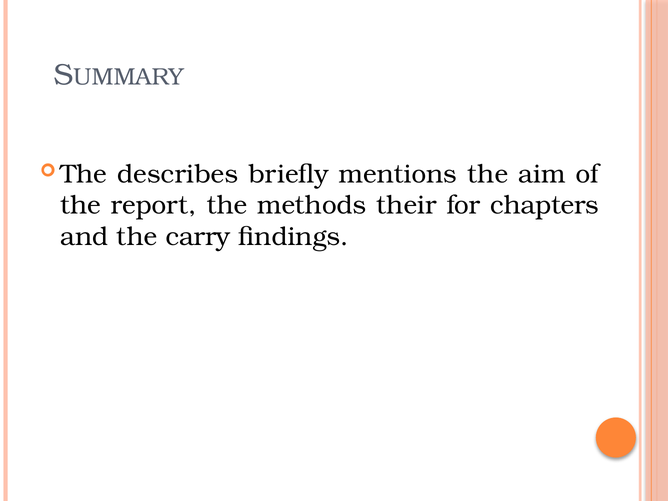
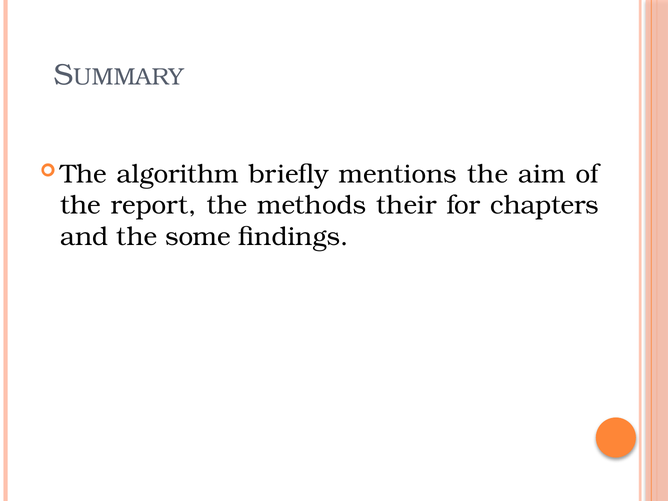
describes: describes -> algorithm
carry: carry -> some
